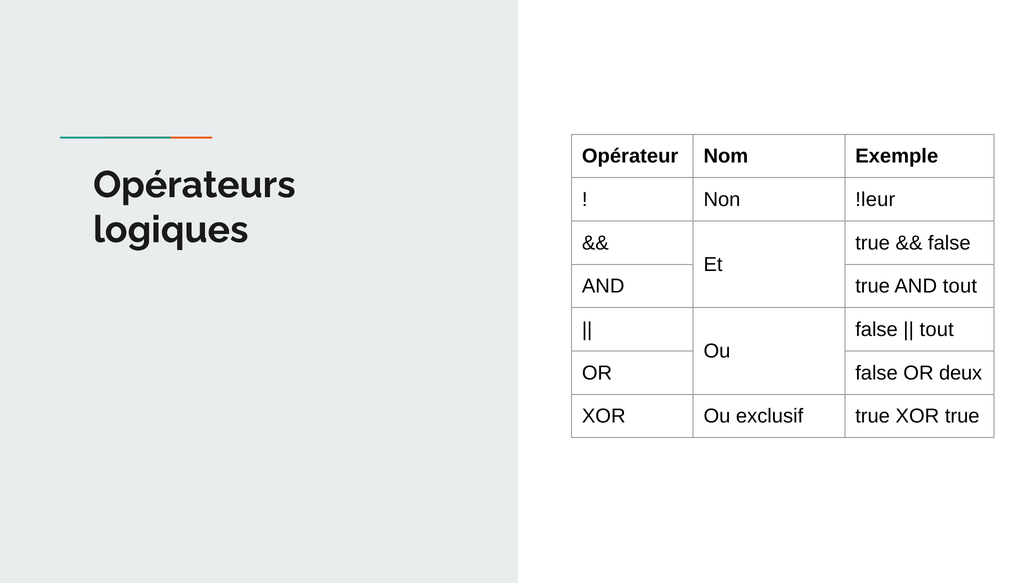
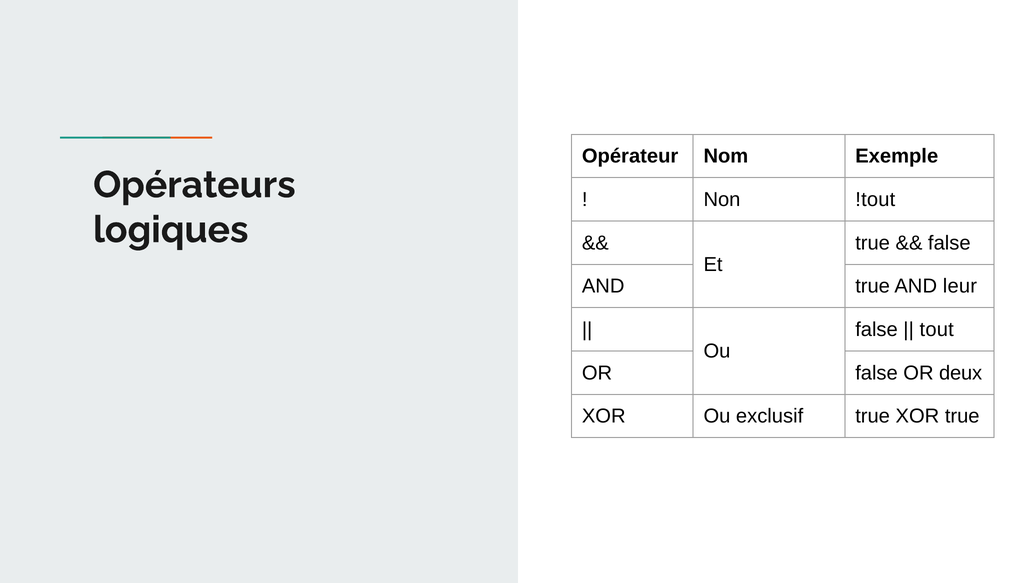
!leur: !leur -> !tout
AND tout: tout -> leur
